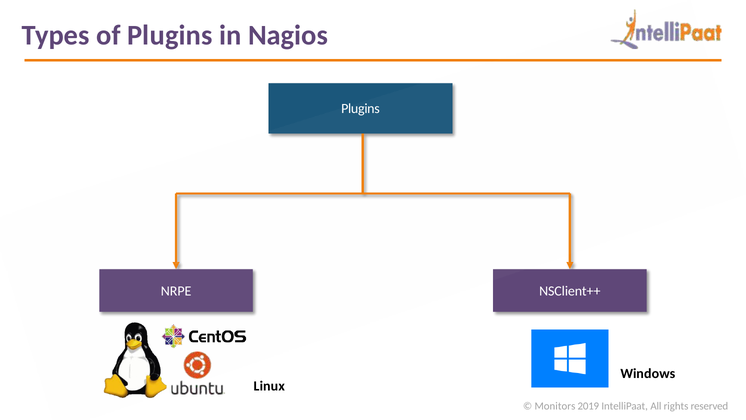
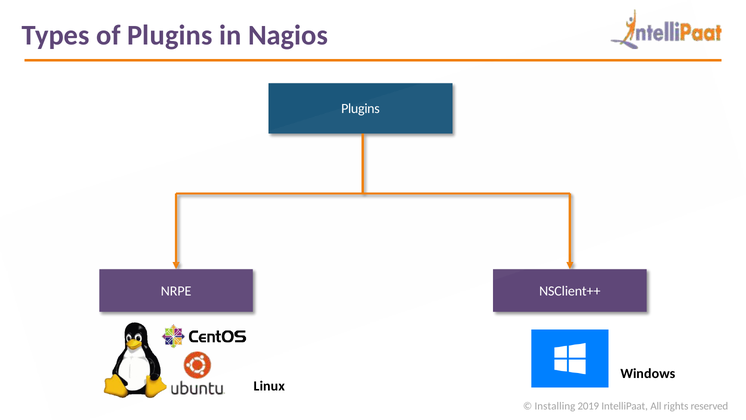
Monitors: Monitors -> Installing
